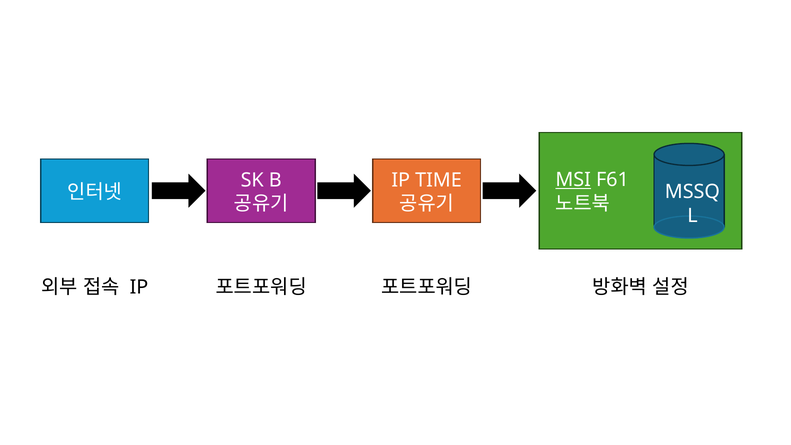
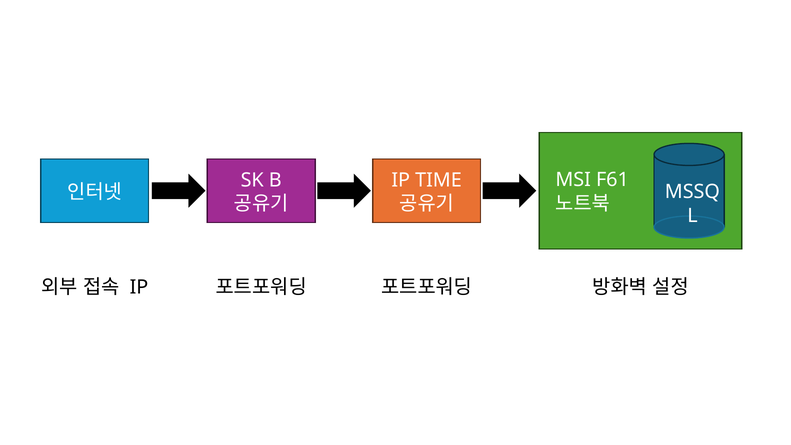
MSI underline: present -> none
